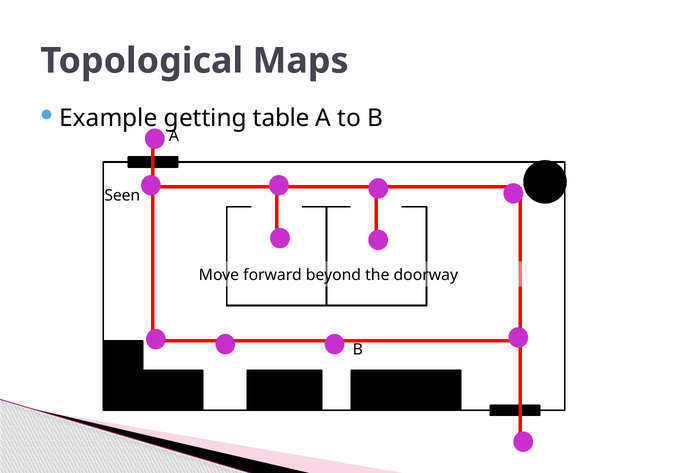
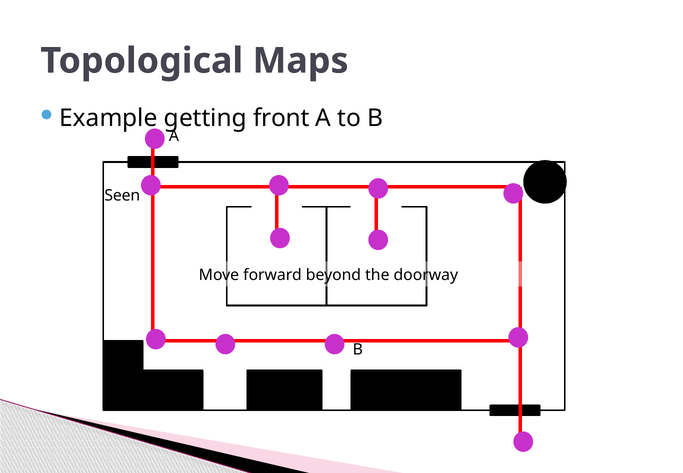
table: table -> front
